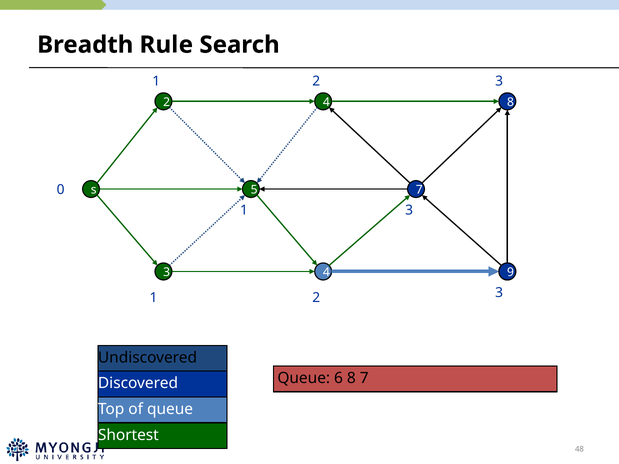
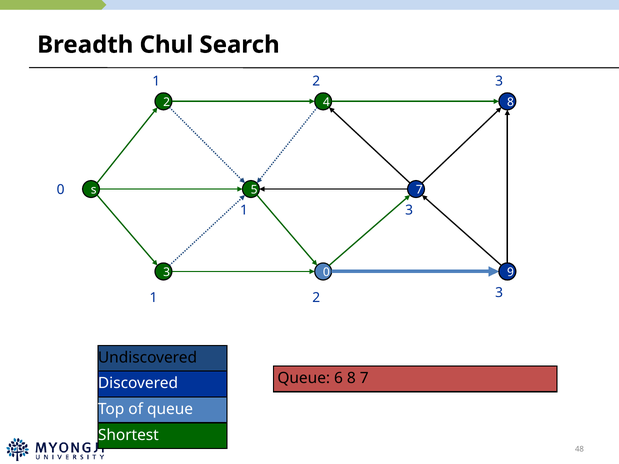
Rule: Rule -> Chul
3 4: 4 -> 0
